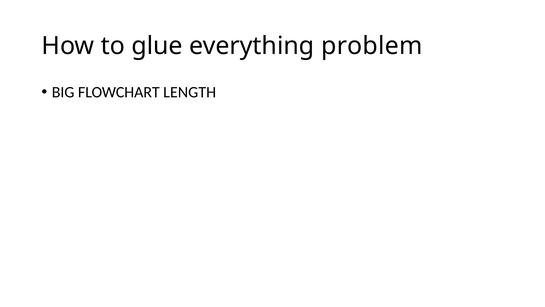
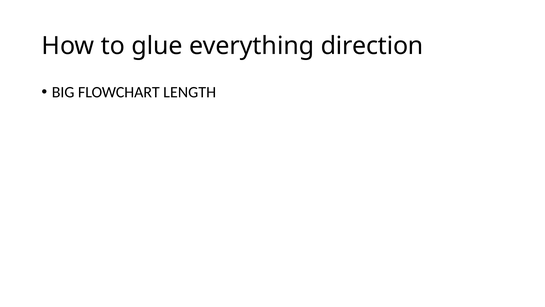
problem: problem -> direction
